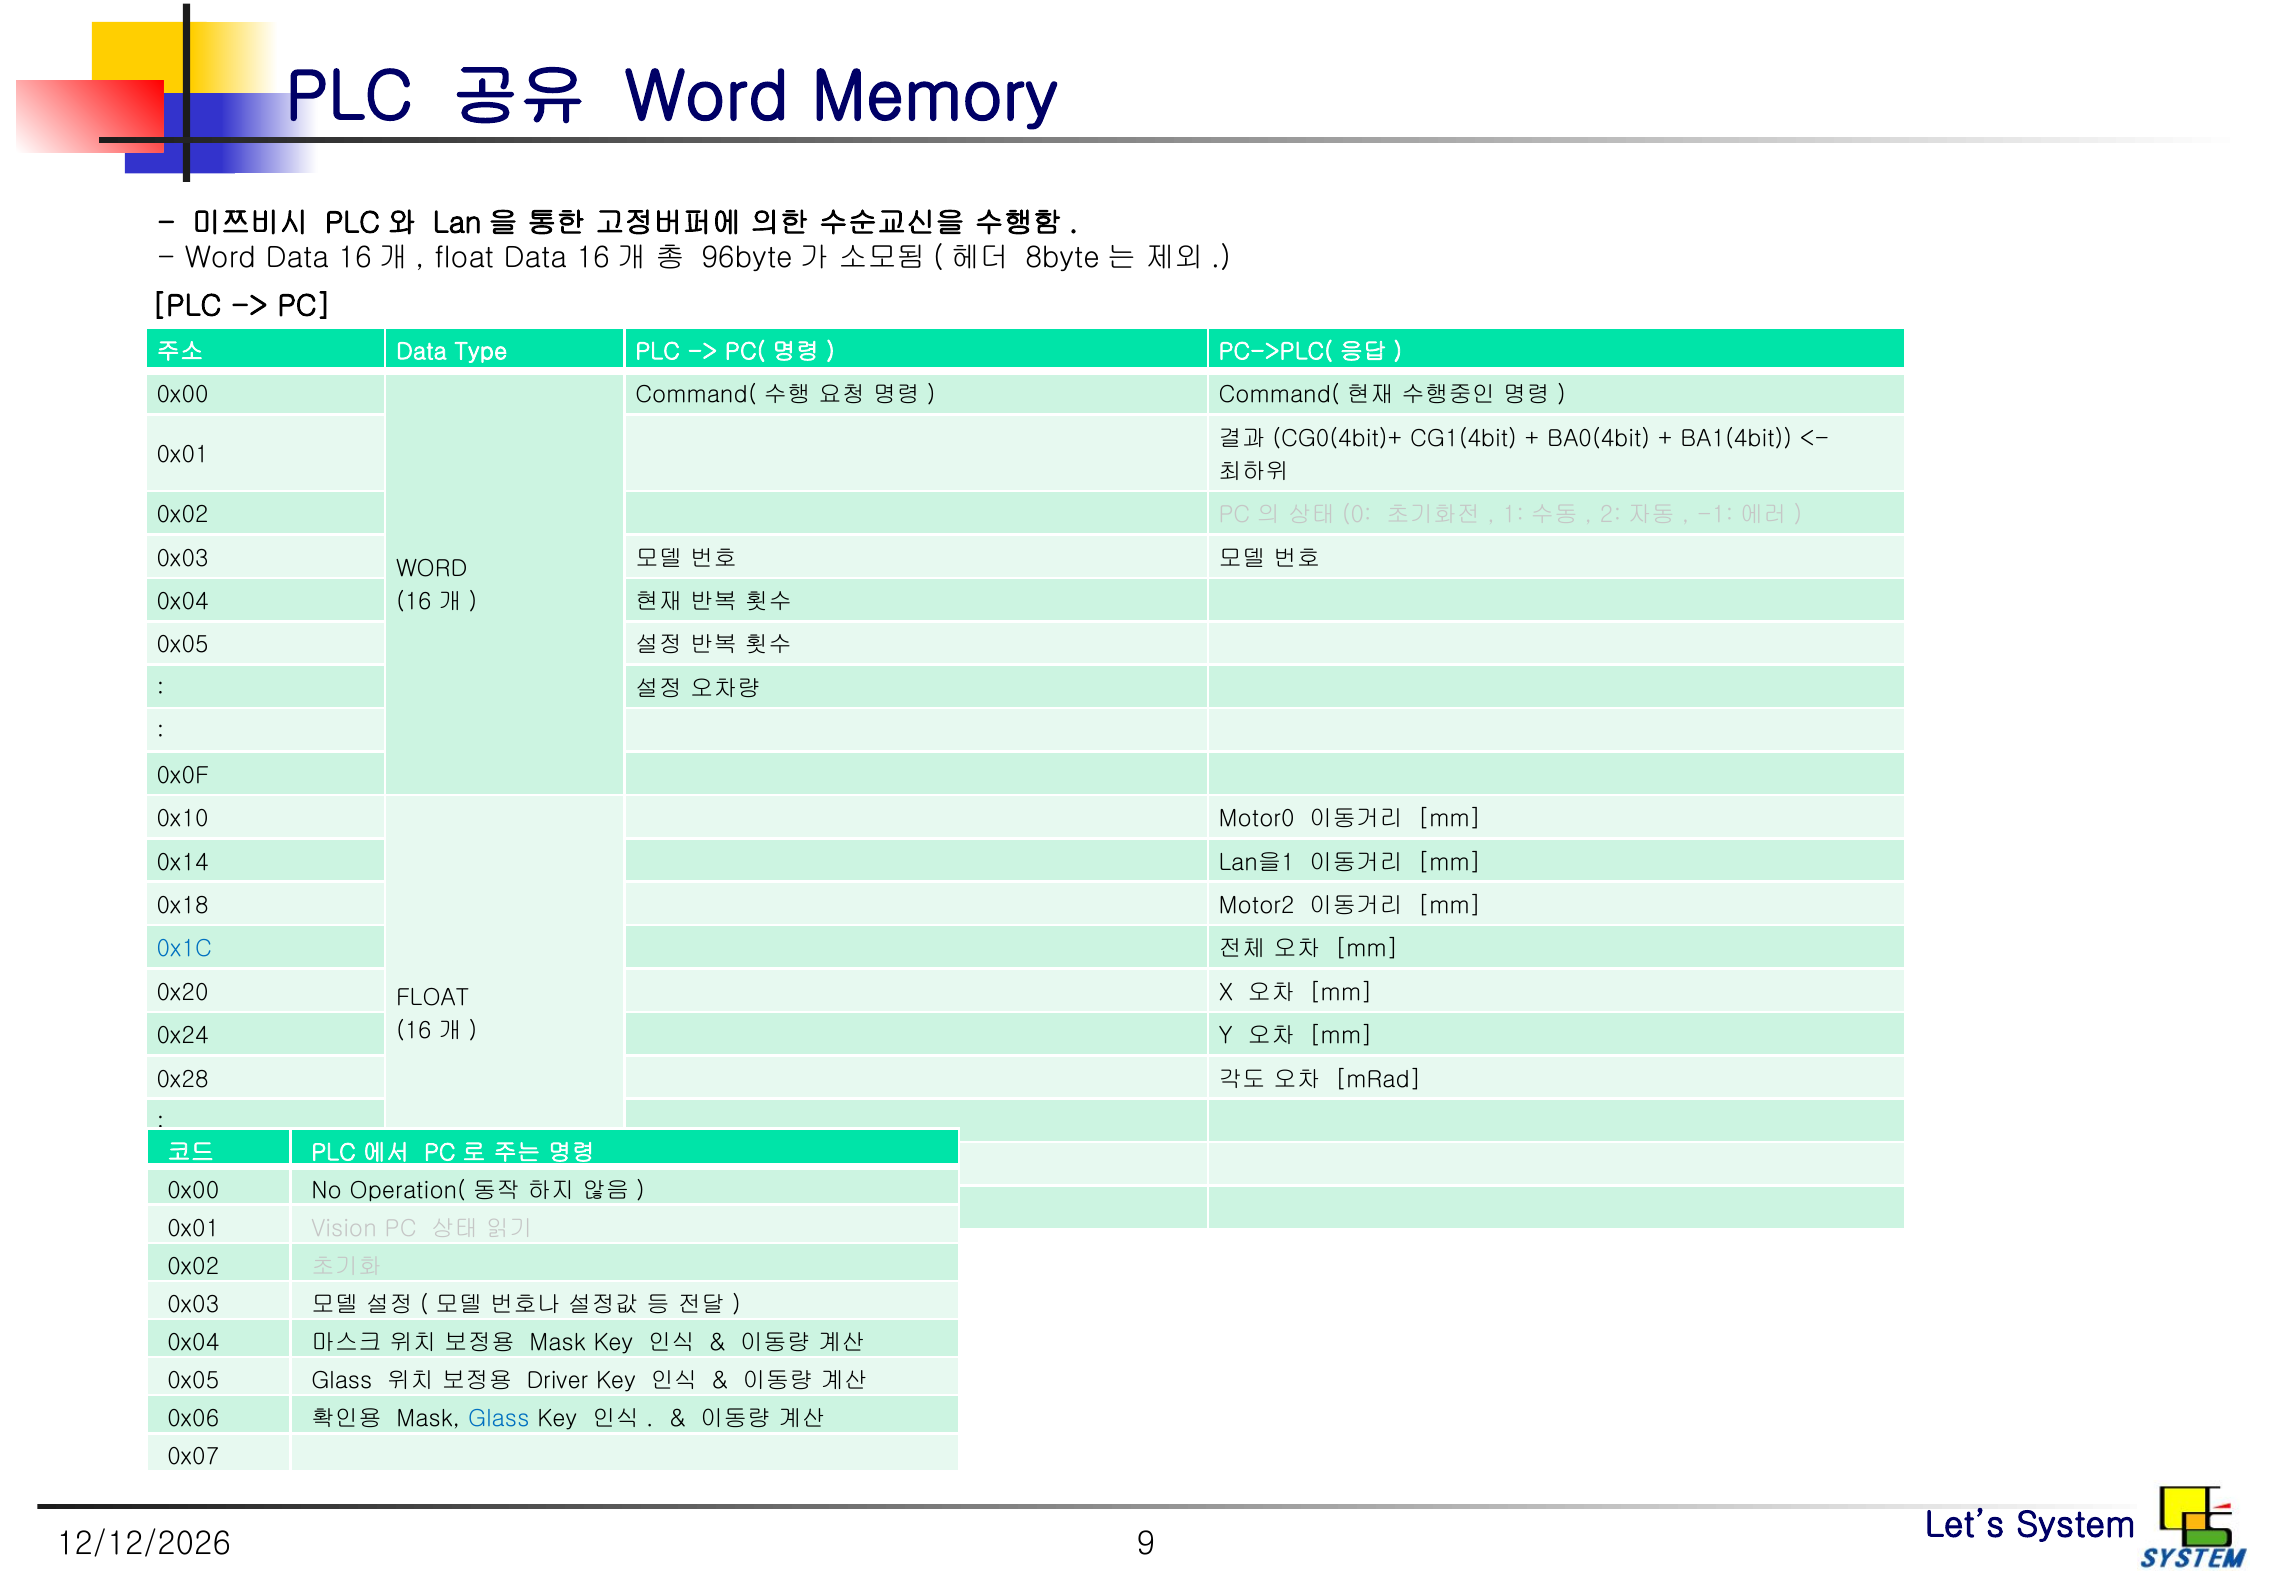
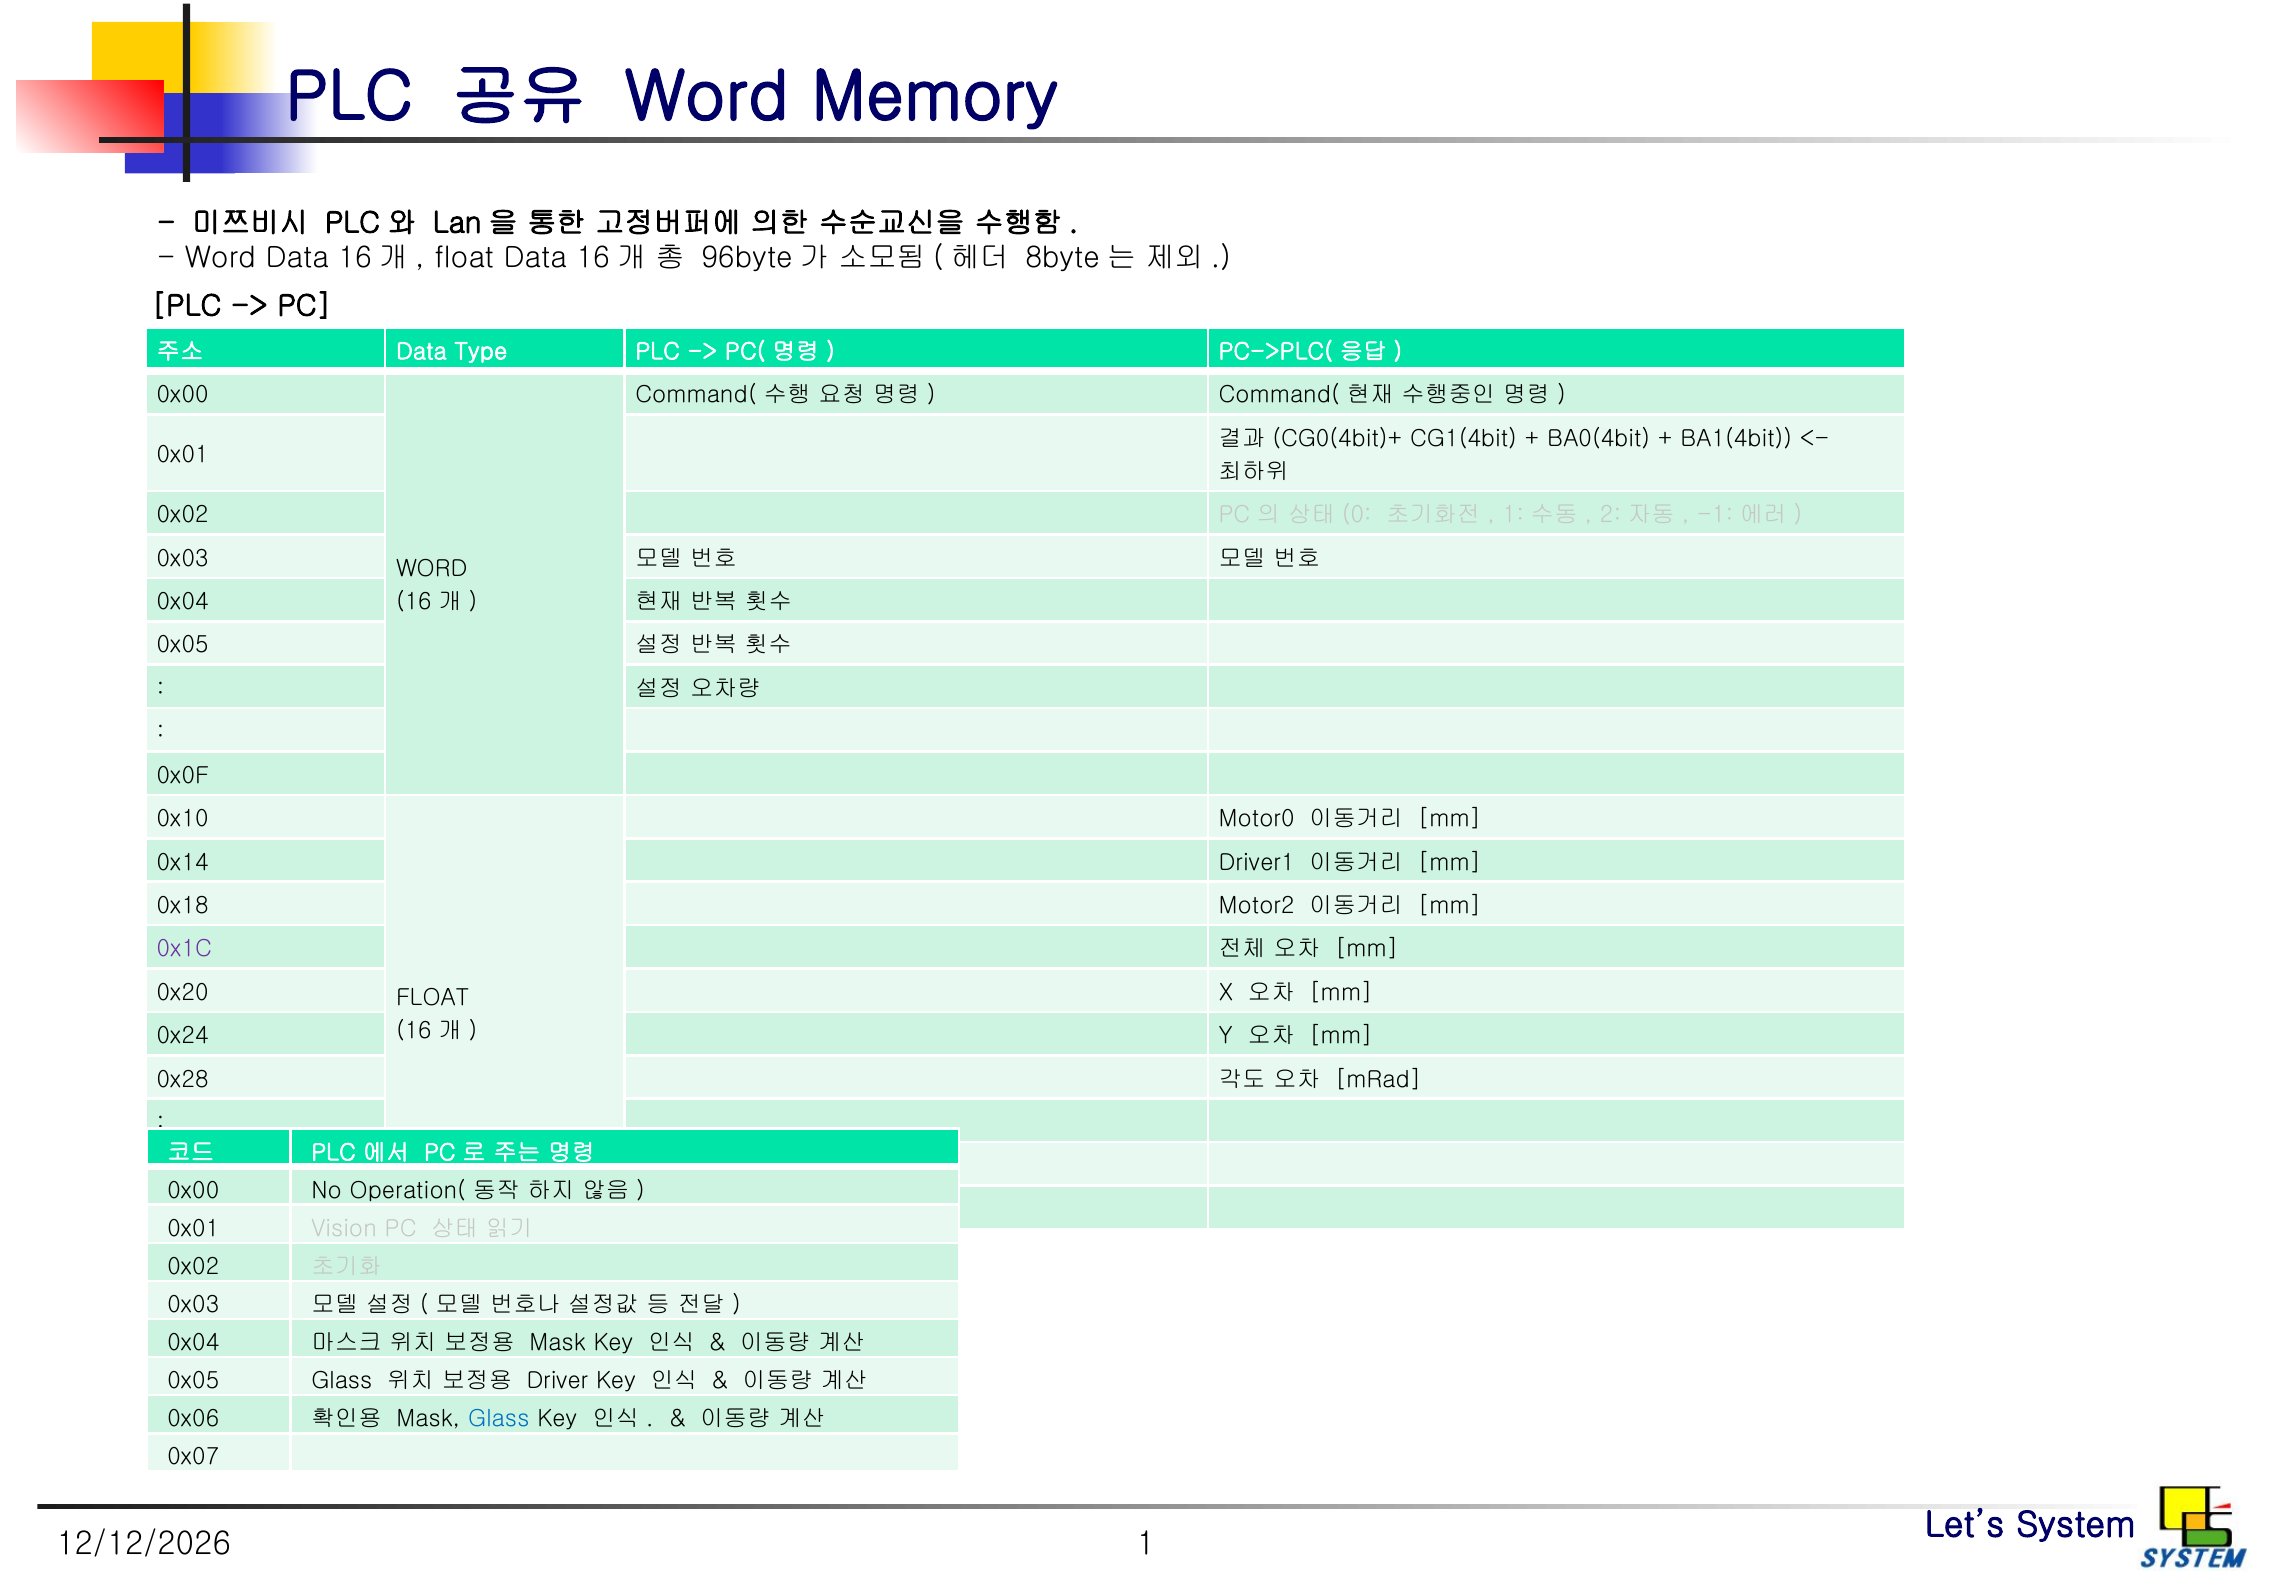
Lan을1: Lan을1 -> Driver1
0x1C colour: blue -> purple
9 at (1146, 1543): 9 -> 1
